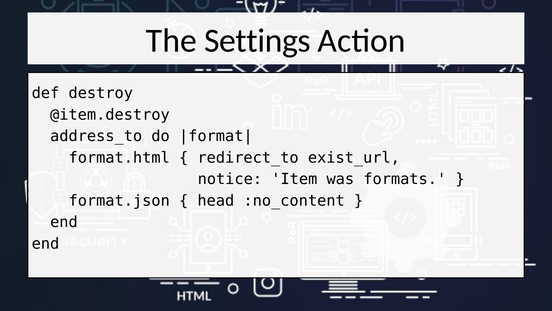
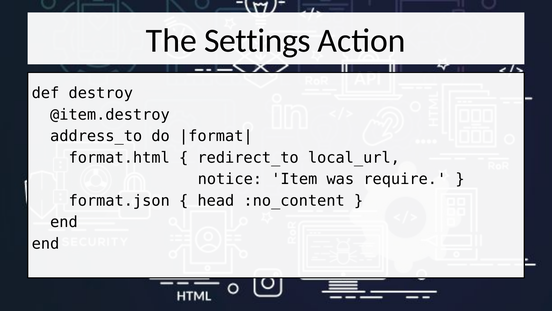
exist_url: exist_url -> local_url
formats: formats -> require
